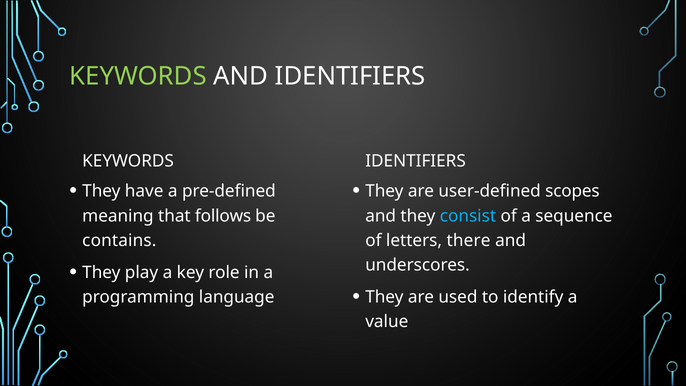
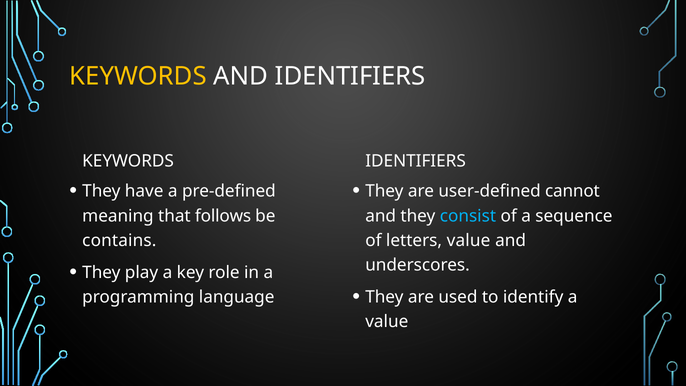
KEYWORDS at (138, 76) colour: light green -> yellow
scopes: scopes -> cannot
letters there: there -> value
